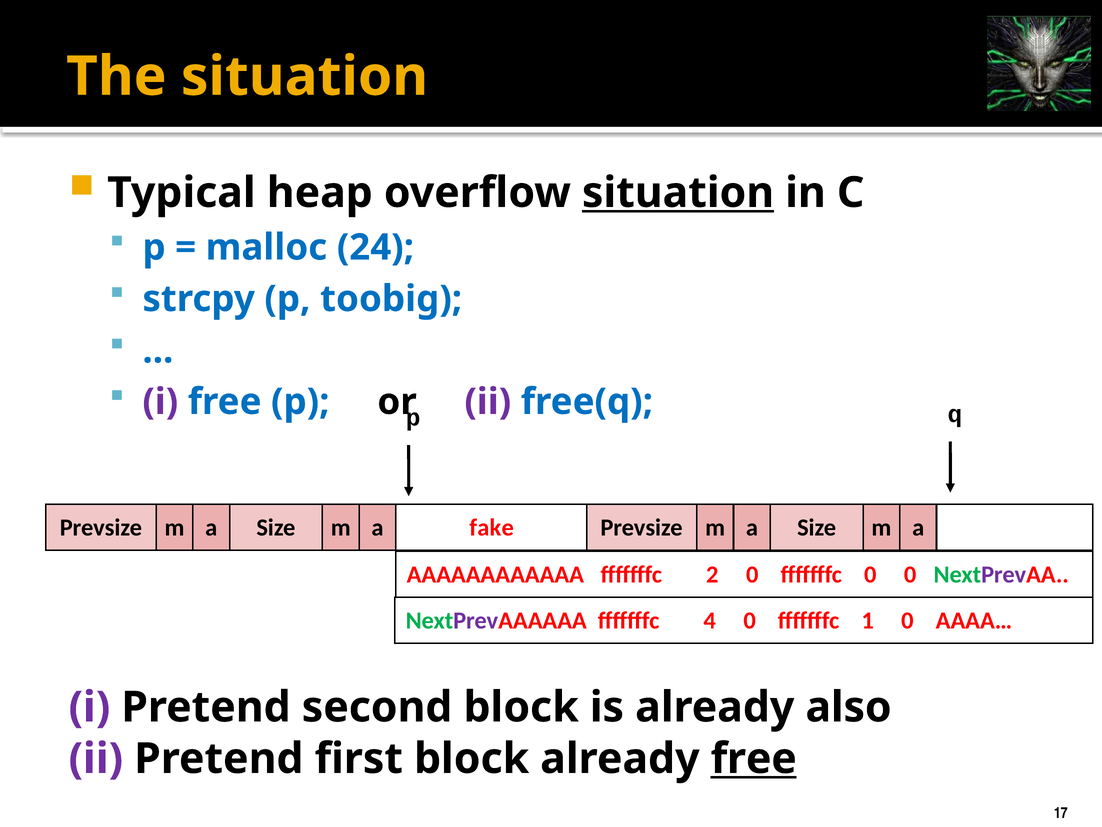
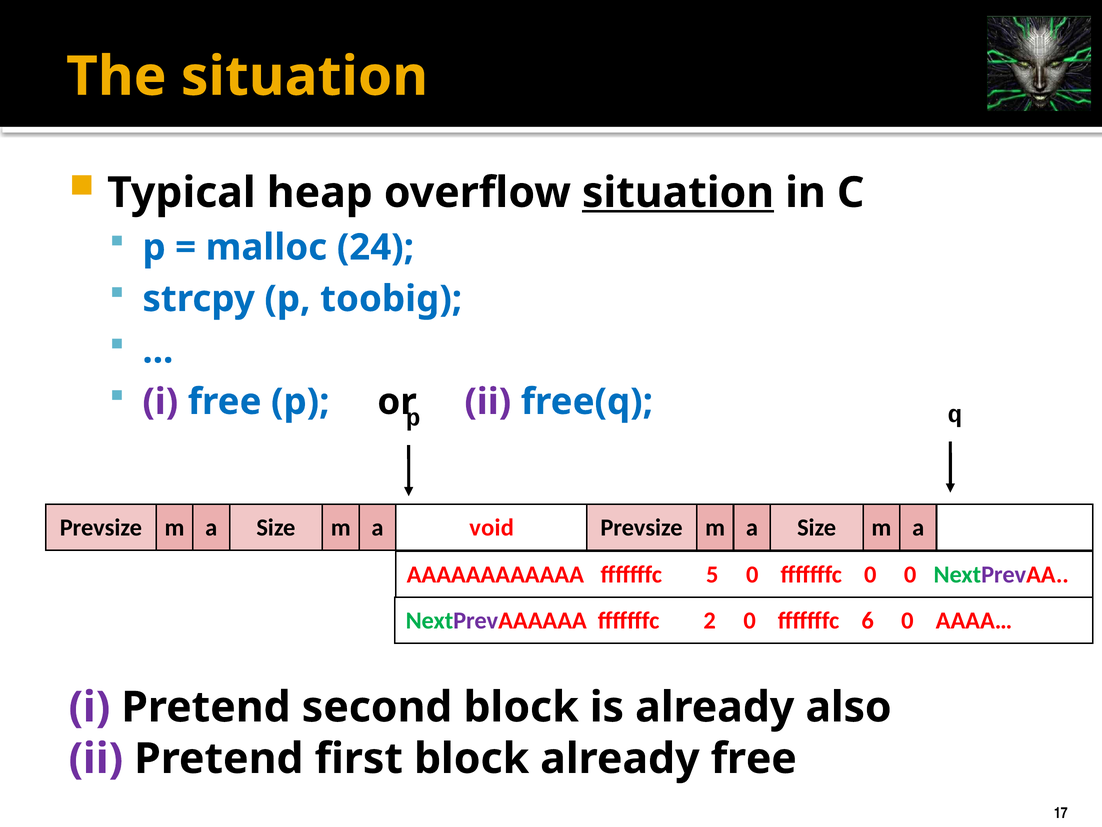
fake: fake -> void
2: 2 -> 5
4: 4 -> 2
1: 1 -> 6
free at (754, 758) underline: present -> none
